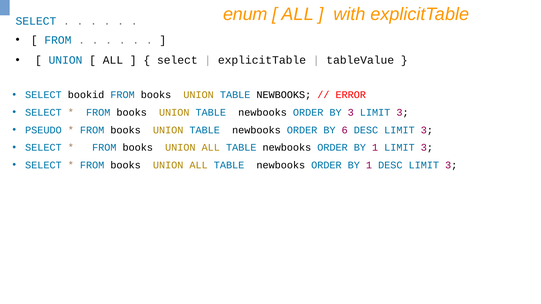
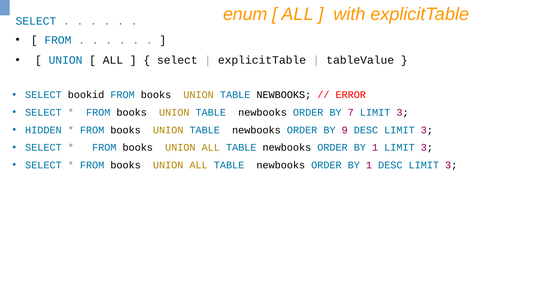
BY 3: 3 -> 7
PSEUDO: PSEUDO -> HIDDEN
6: 6 -> 9
